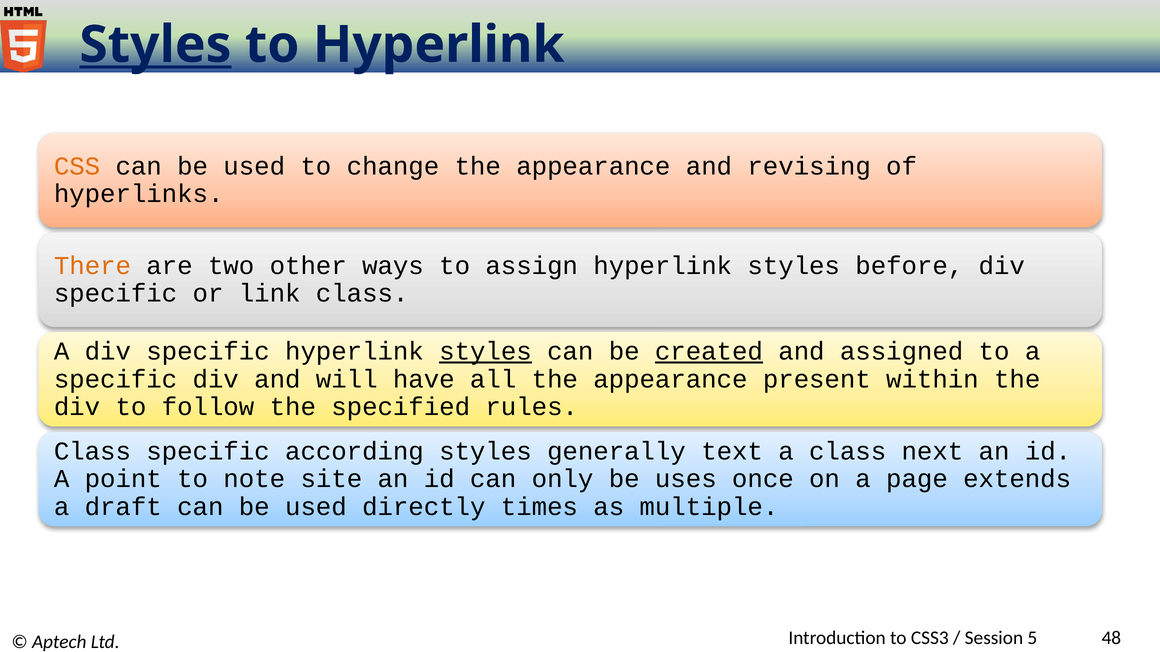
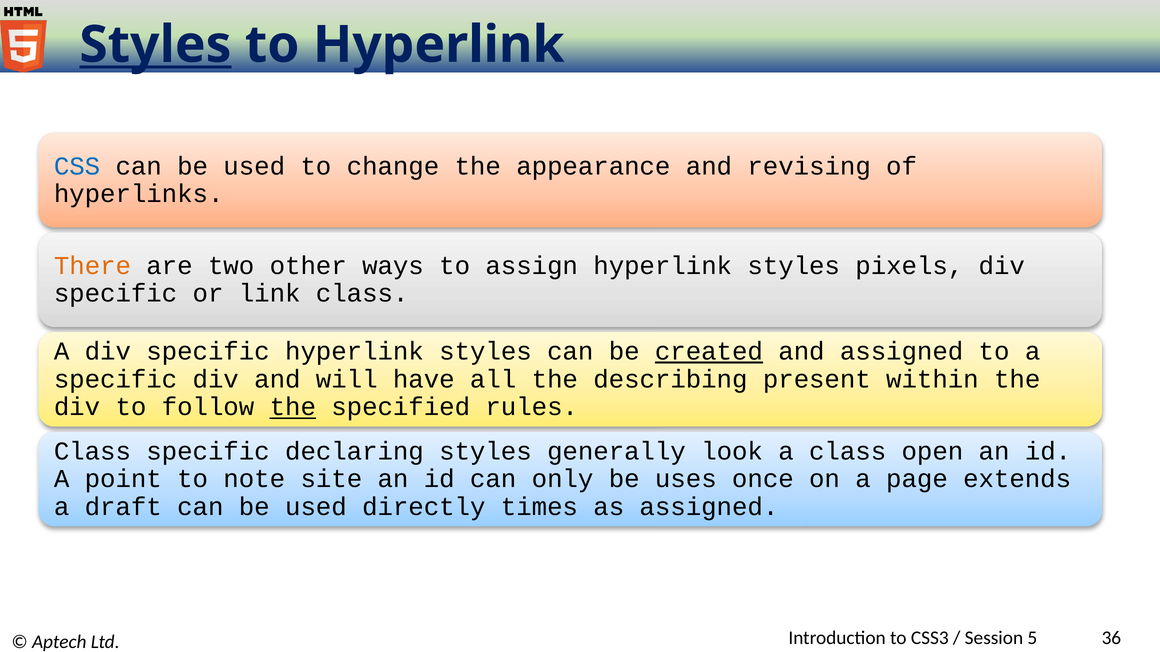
CSS colour: orange -> blue
before: before -> pixels
styles at (486, 352) underline: present -> none
all the appearance: appearance -> describing
the at (293, 407) underline: none -> present
according: according -> declaring
text: text -> look
next: next -> open
as multiple: multiple -> assigned
48: 48 -> 36
